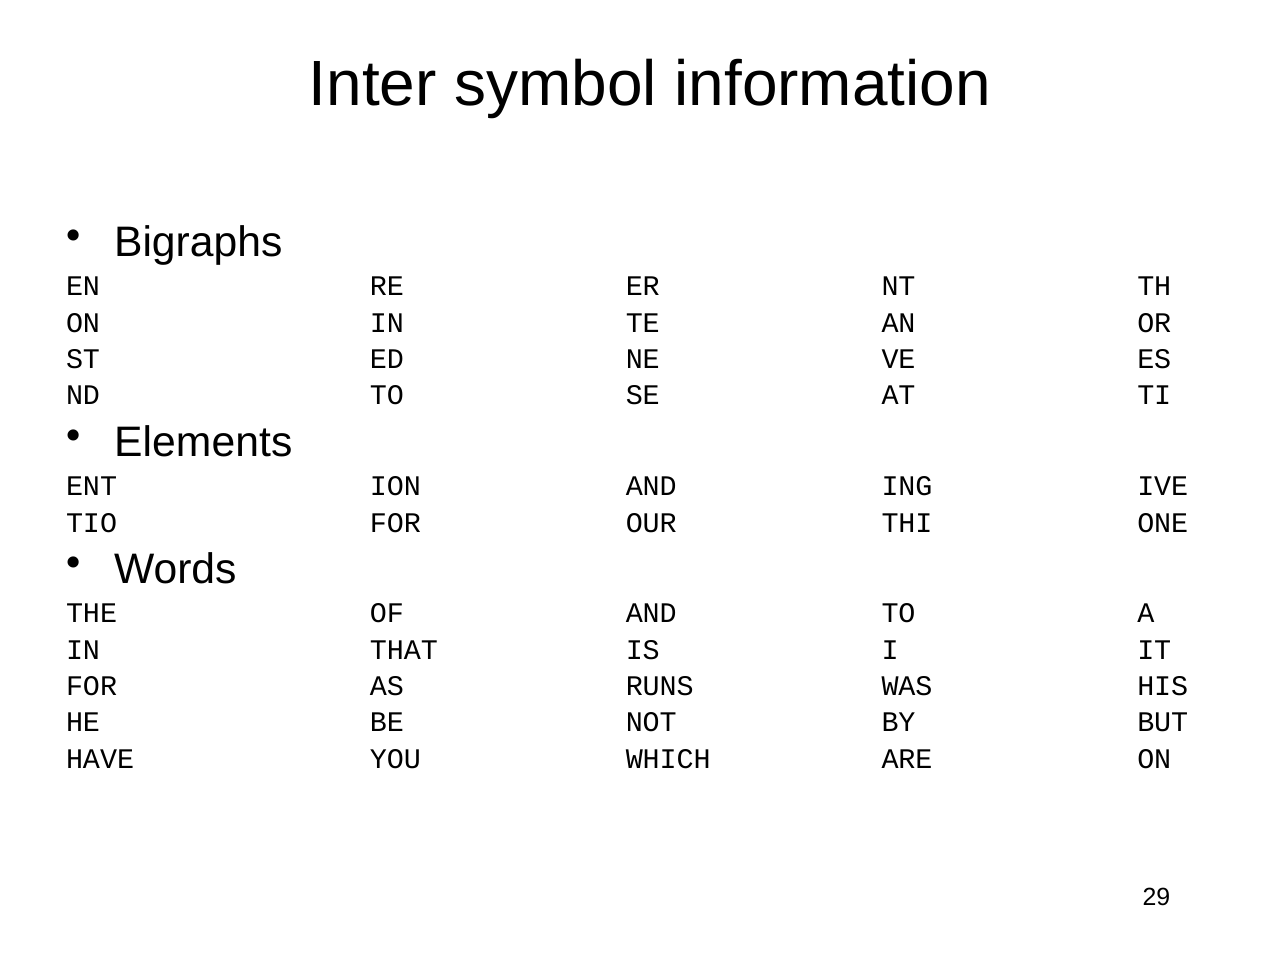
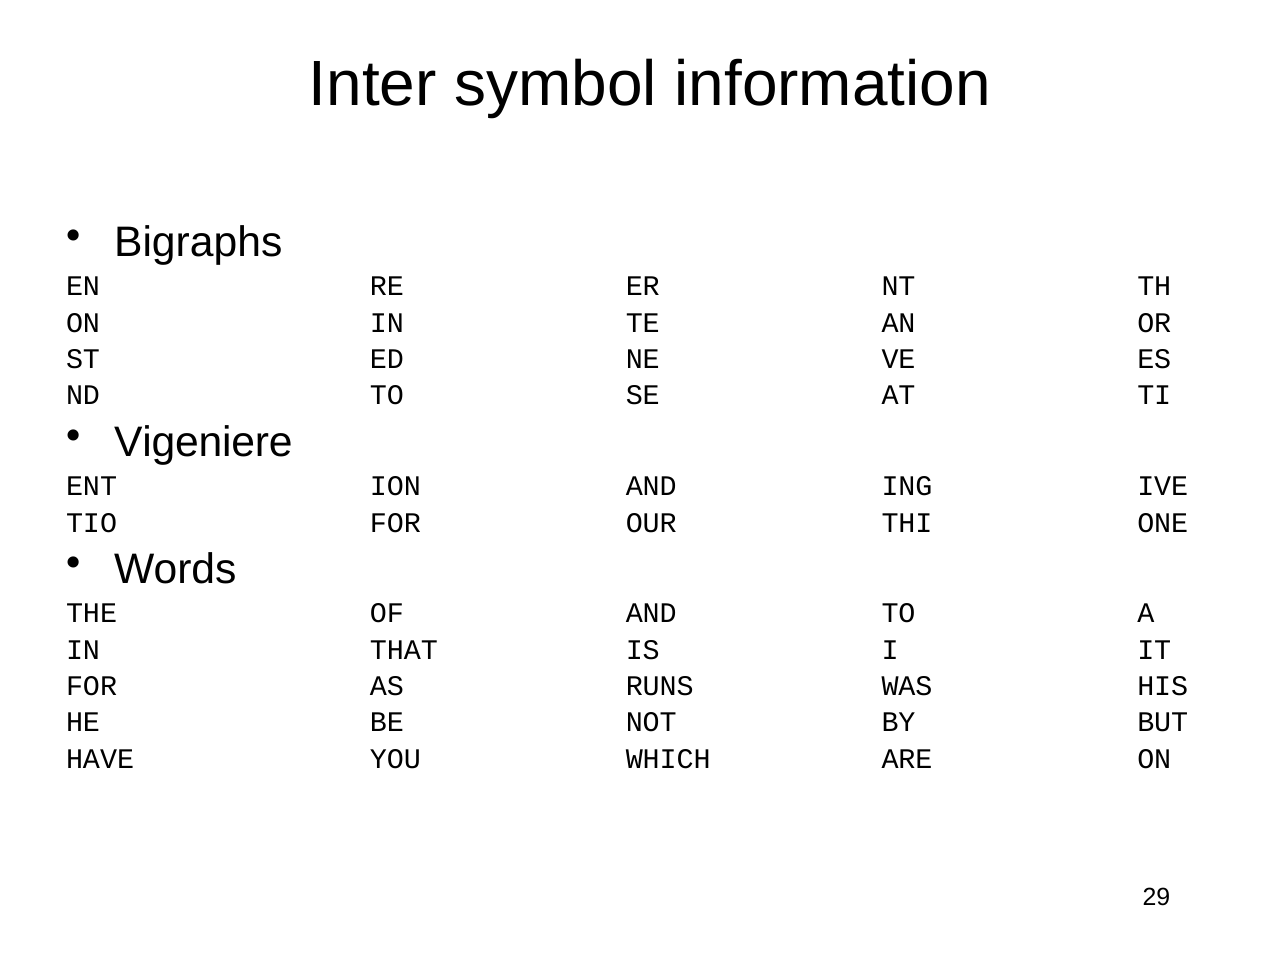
Elements: Elements -> Vigeniere
